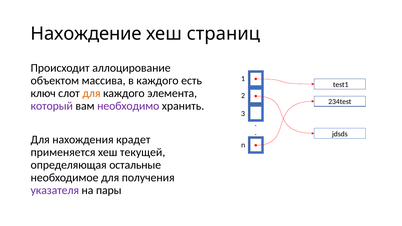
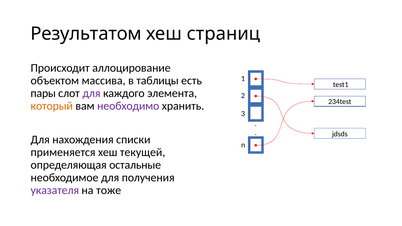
Нахождение: Нахождение -> Результатом
в каждого: каждого -> таблицы
ключ: ключ -> пары
для at (91, 93) colour: orange -> purple
который colour: purple -> orange
крадет: крадет -> списки
пары: пары -> тоже
